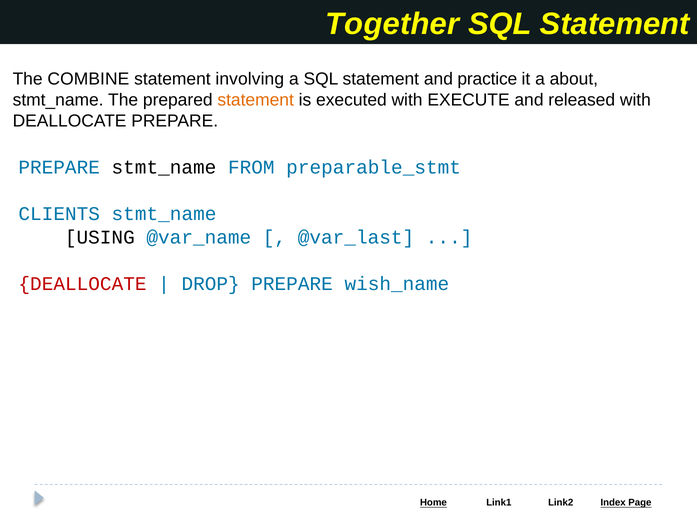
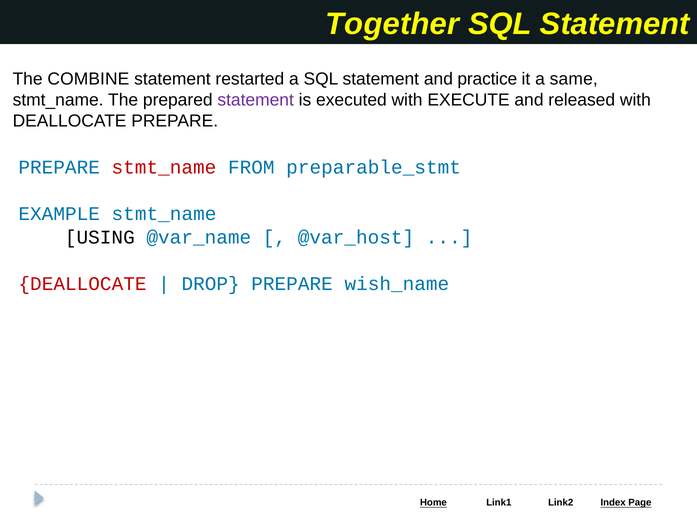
involving: involving -> restarted
about: about -> same
statement at (256, 100) colour: orange -> purple
stmt_name at (164, 167) colour: black -> red
CLIENTS: CLIENTS -> EXAMPLE
@var_last: @var_last -> @var_host
